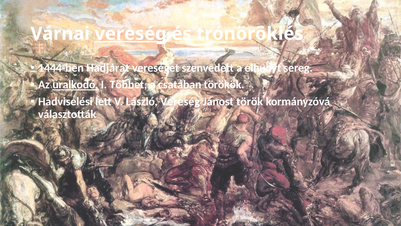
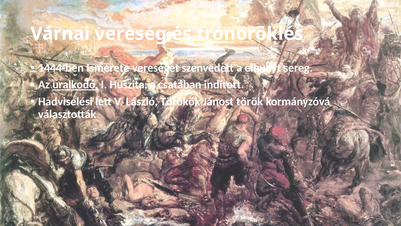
vereség at (131, 34) underline: present -> none
Hadjárat: Hadjárat -> Ismerete
Többet: Többet -> Huszita
törökök: törökök -> indított
László Vereség: Vereség -> Törökök
